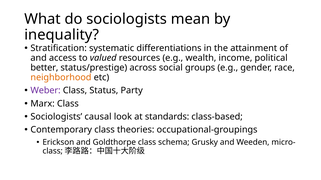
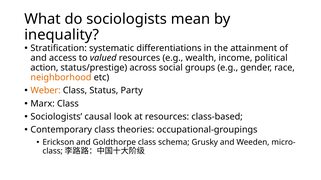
better: better -> action
Weber colour: purple -> orange
at standards: standards -> resources
